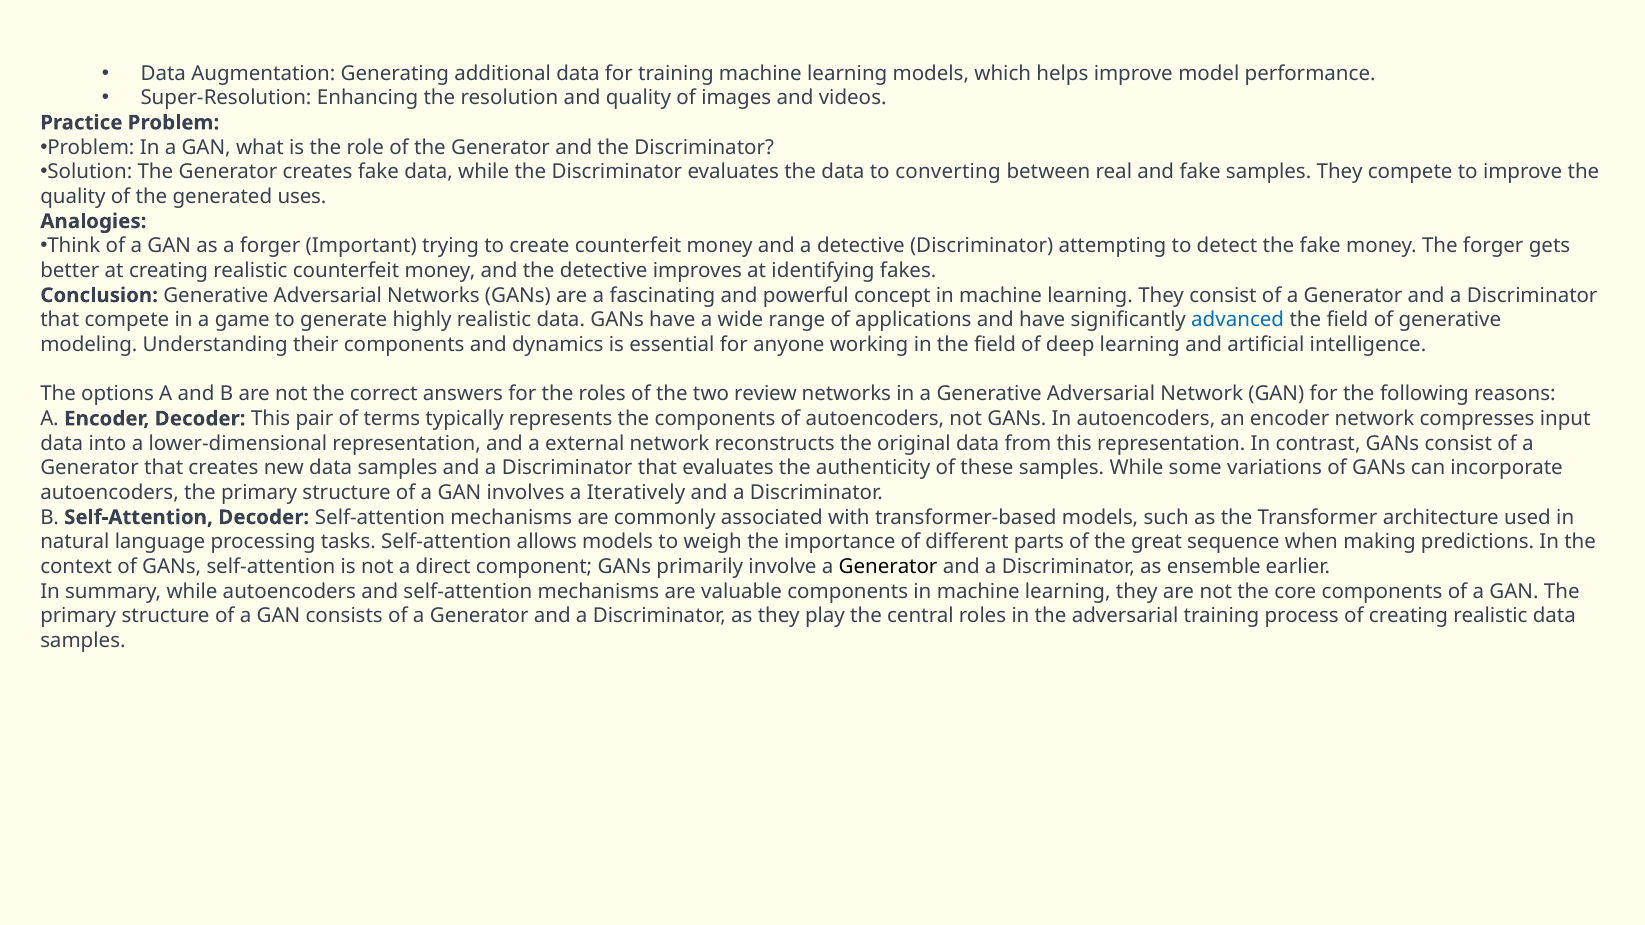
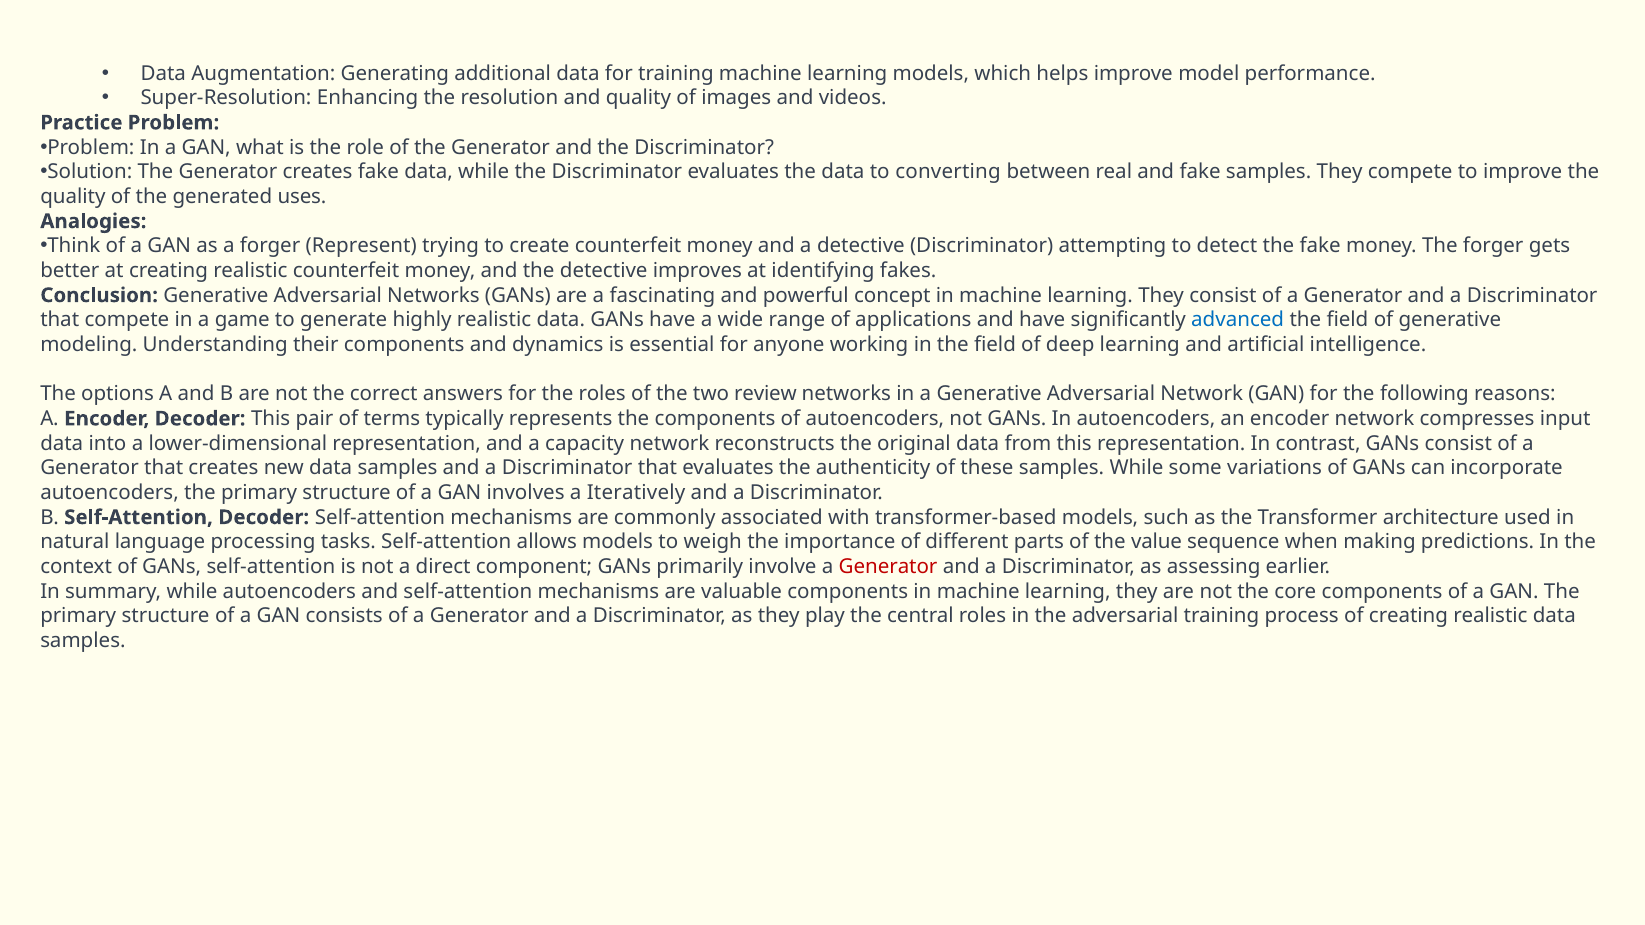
Important: Important -> Represent
external: external -> capacity
great: great -> value
Generator at (888, 567) colour: black -> red
ensemble: ensemble -> assessing
